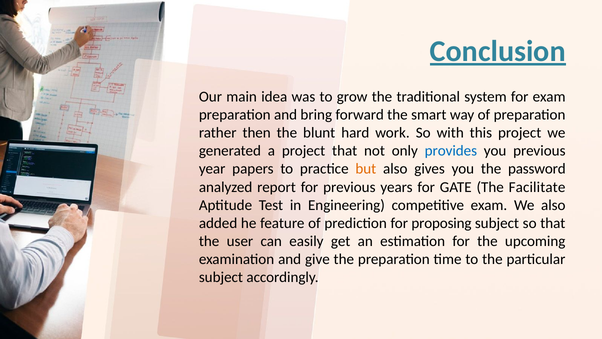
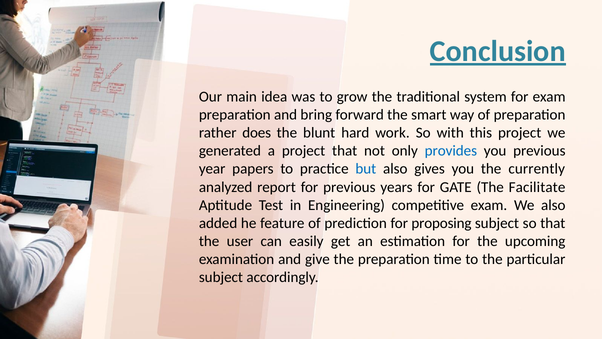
then: then -> does
but colour: orange -> blue
password: password -> currently
